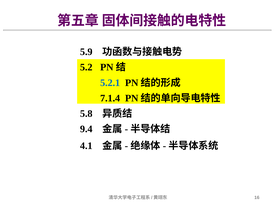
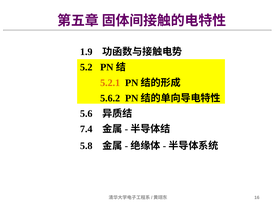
5.9: 5.9 -> 1.9
5.2.1 colour: blue -> orange
7.1.4: 7.1.4 -> 5.6.2
5.8: 5.8 -> 5.6
9.4: 9.4 -> 7.4
4.1: 4.1 -> 5.8
